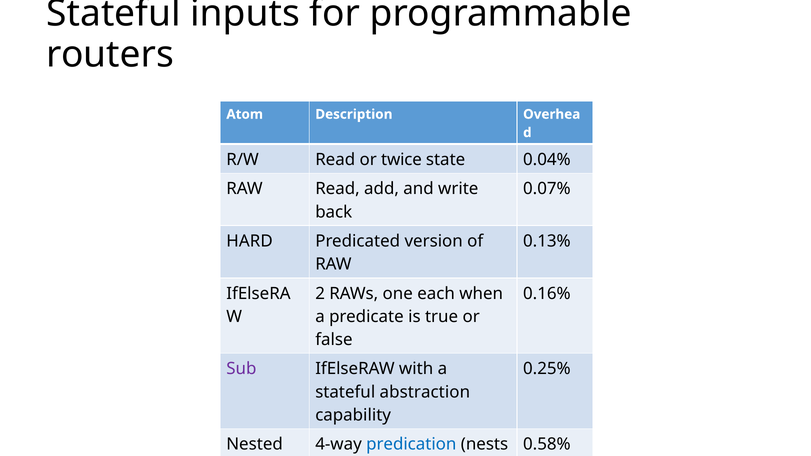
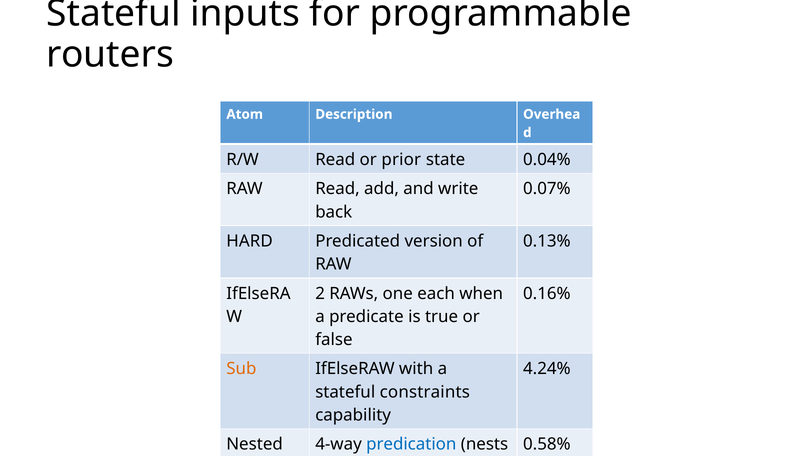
twice: twice -> prior
Sub colour: purple -> orange
0.25%: 0.25% -> 4.24%
abstraction: abstraction -> constraints
